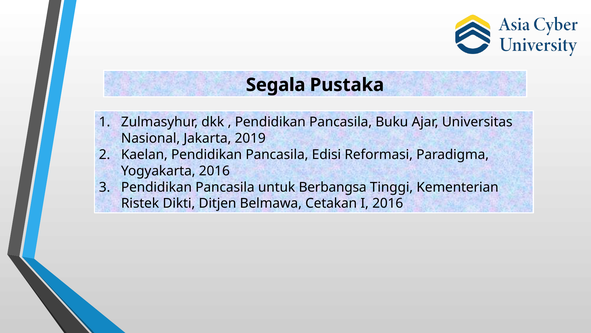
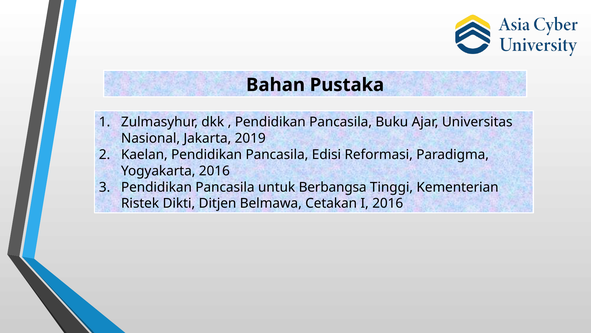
Segala: Segala -> Bahan
